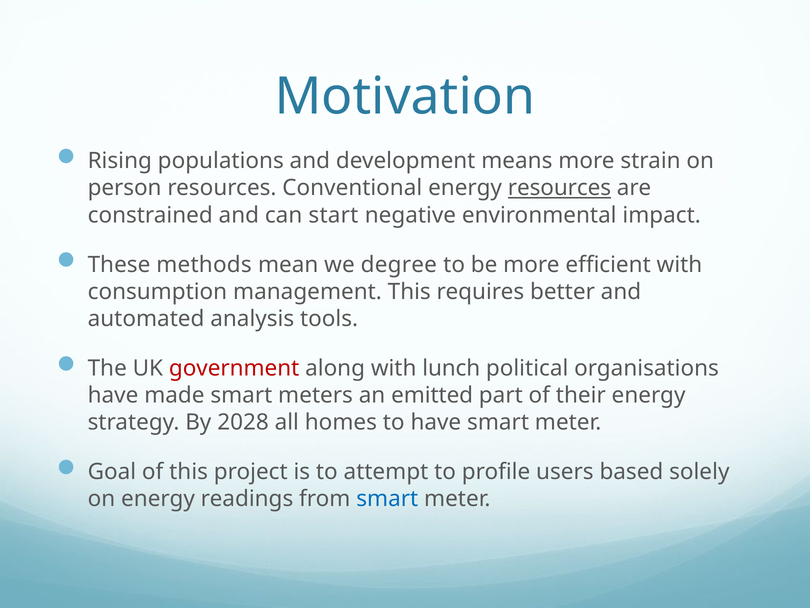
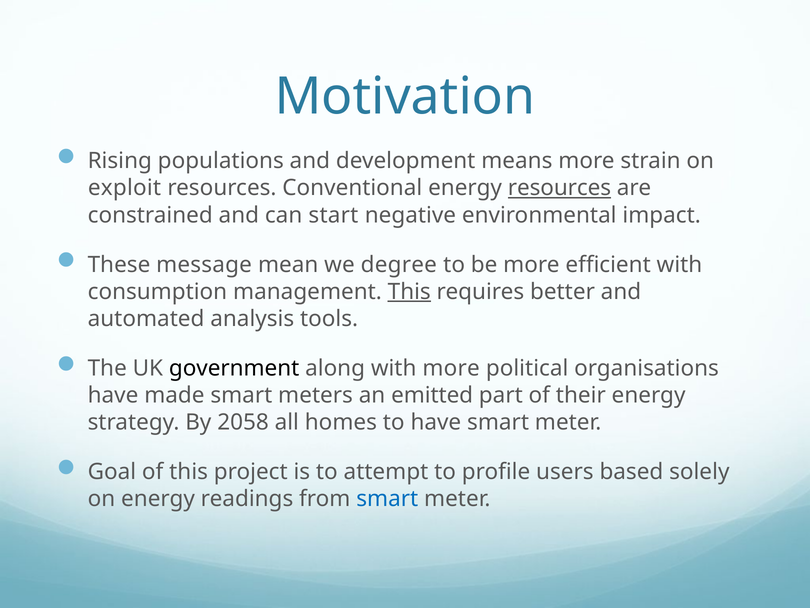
person: person -> exploit
methods: methods -> message
This at (409, 291) underline: none -> present
government colour: red -> black
with lunch: lunch -> more
2028: 2028 -> 2058
